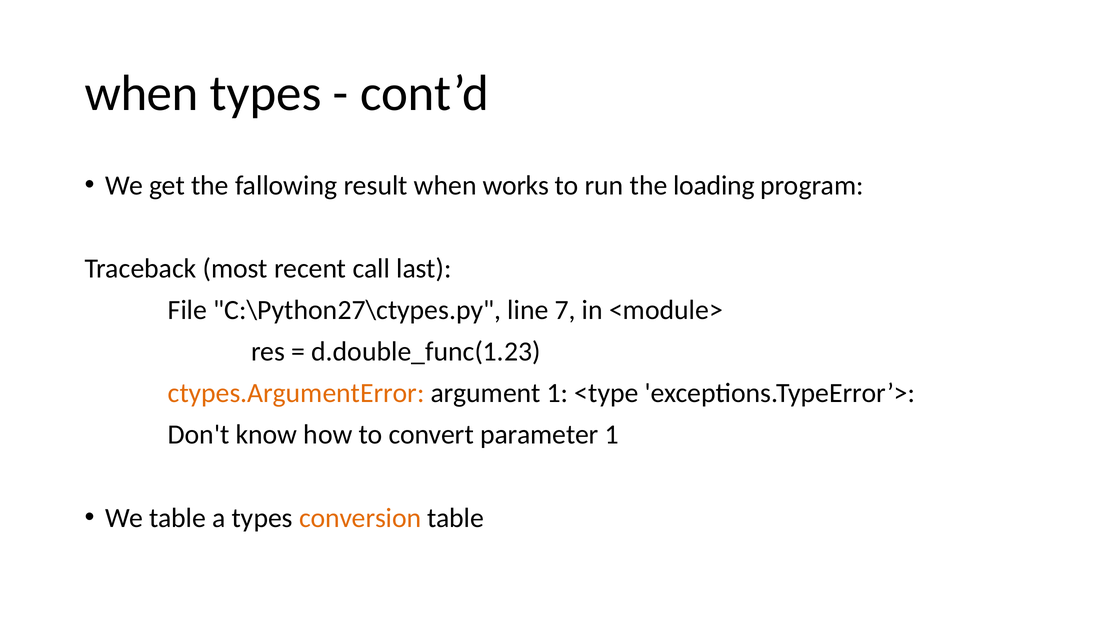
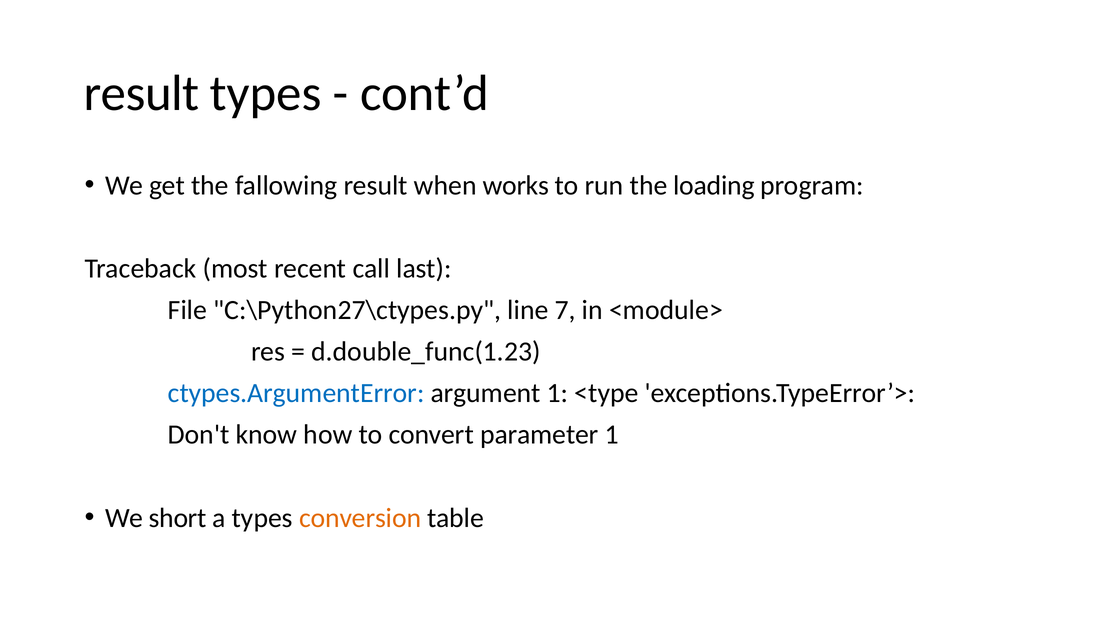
when at (142, 93): when -> result
ctypes.ArgumentError colour: orange -> blue
We table: table -> short
